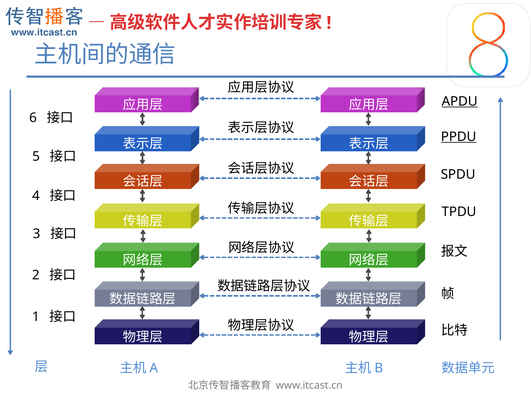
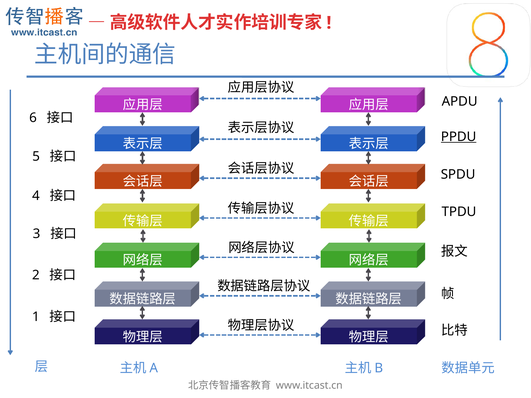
APDU underline: present -> none
